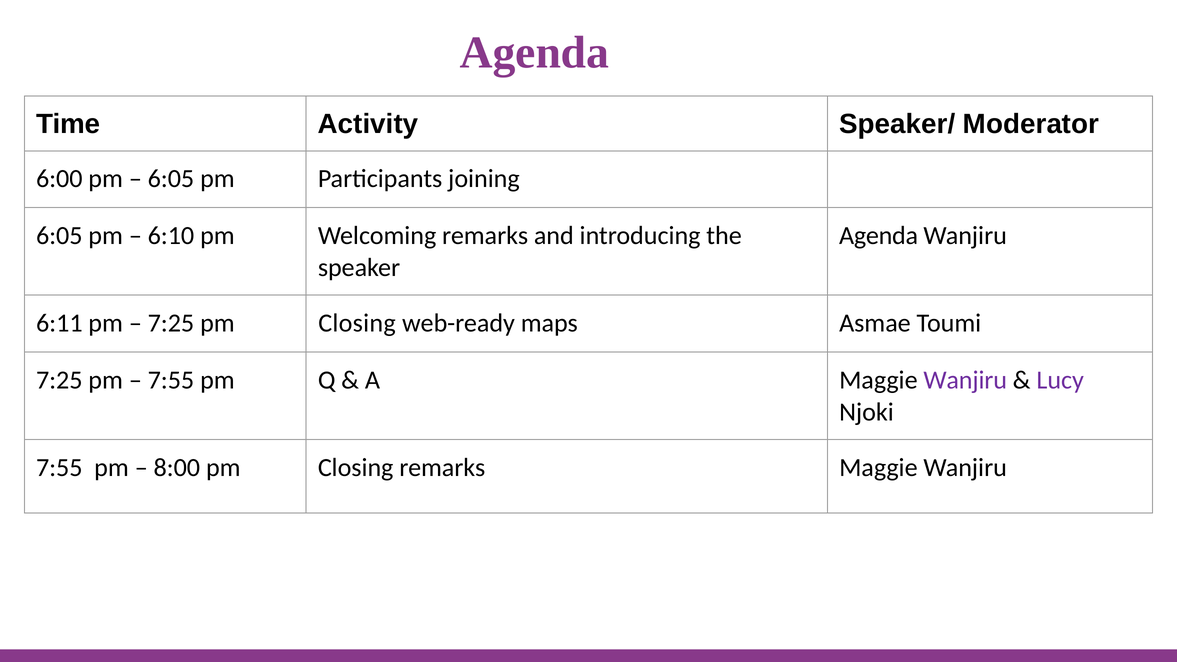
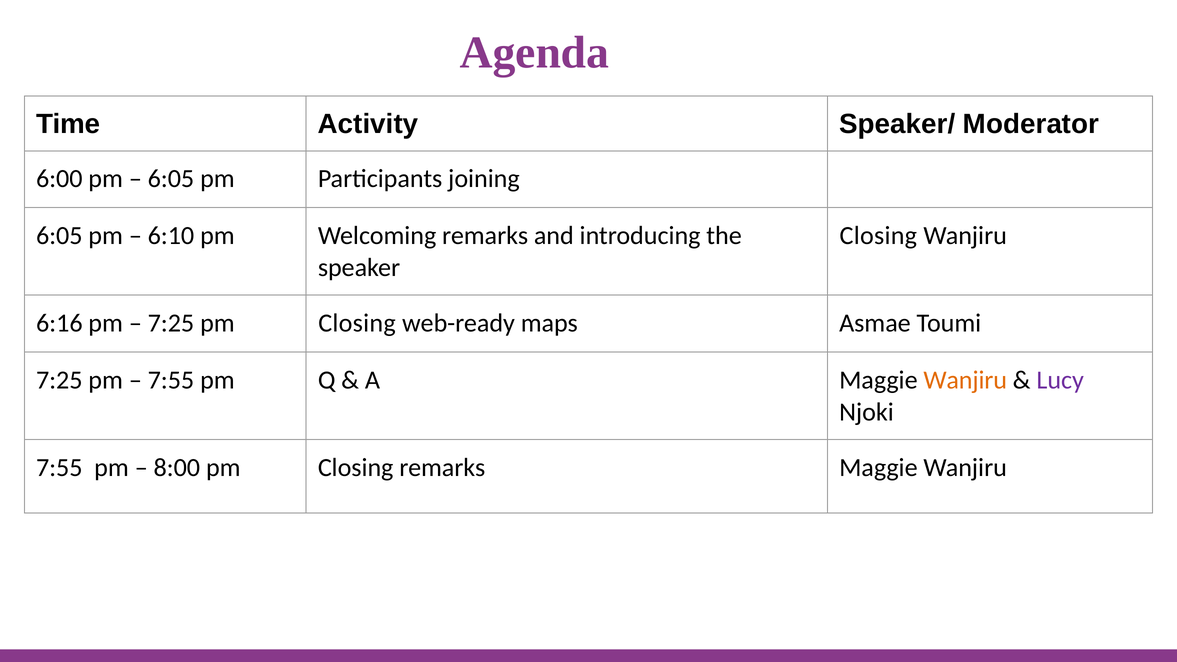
Agenda at (879, 236): Agenda -> Closing
6:11: 6:11 -> 6:16
Wanjiru at (965, 380) colour: purple -> orange
